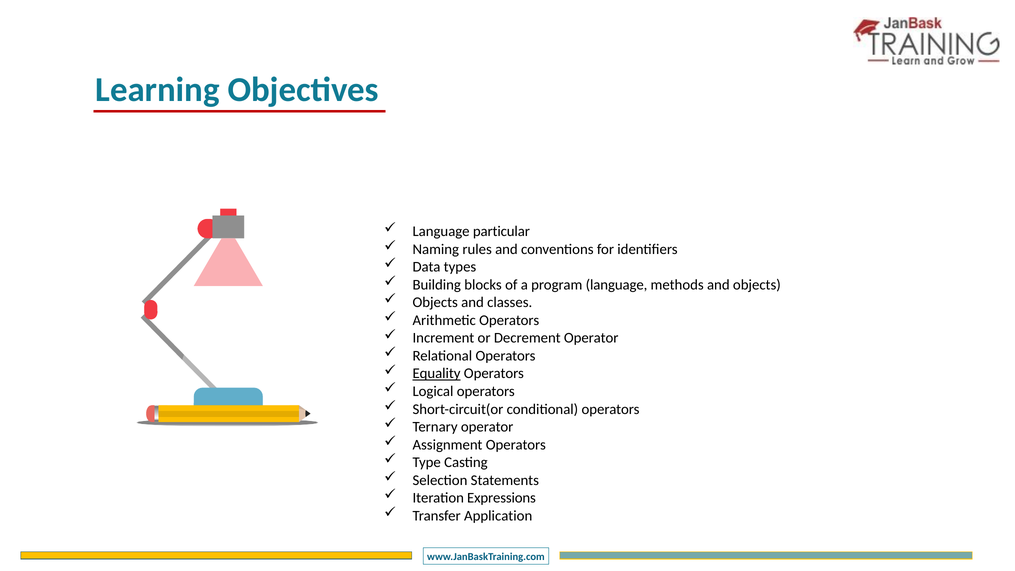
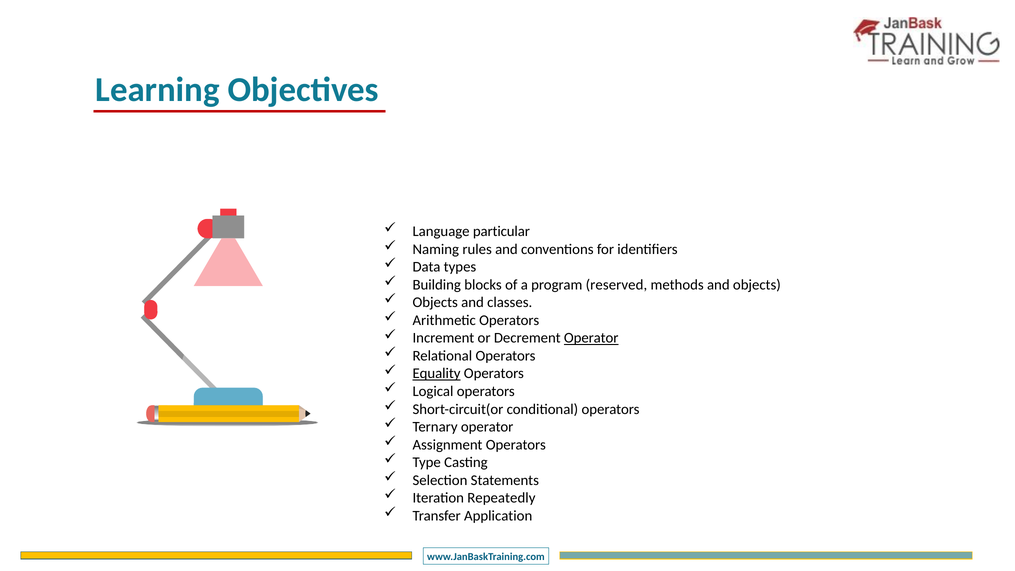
program language: language -> reserved
Operator at (591, 338) underline: none -> present
Expressions: Expressions -> Repeatedly
